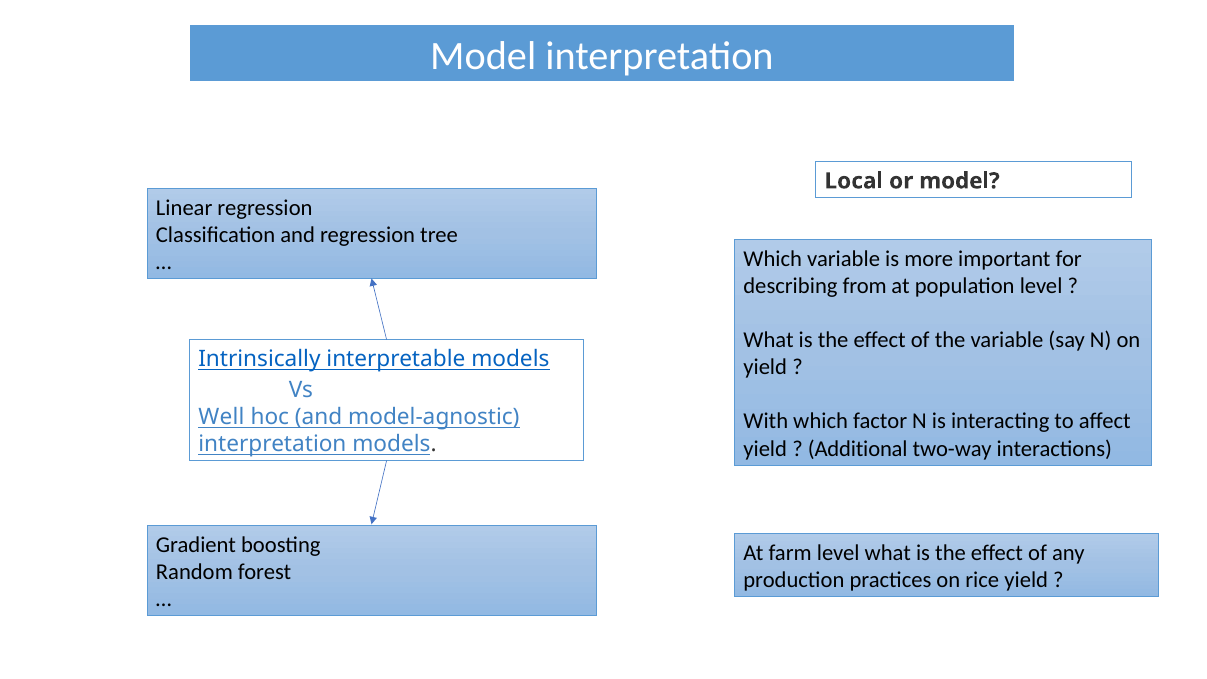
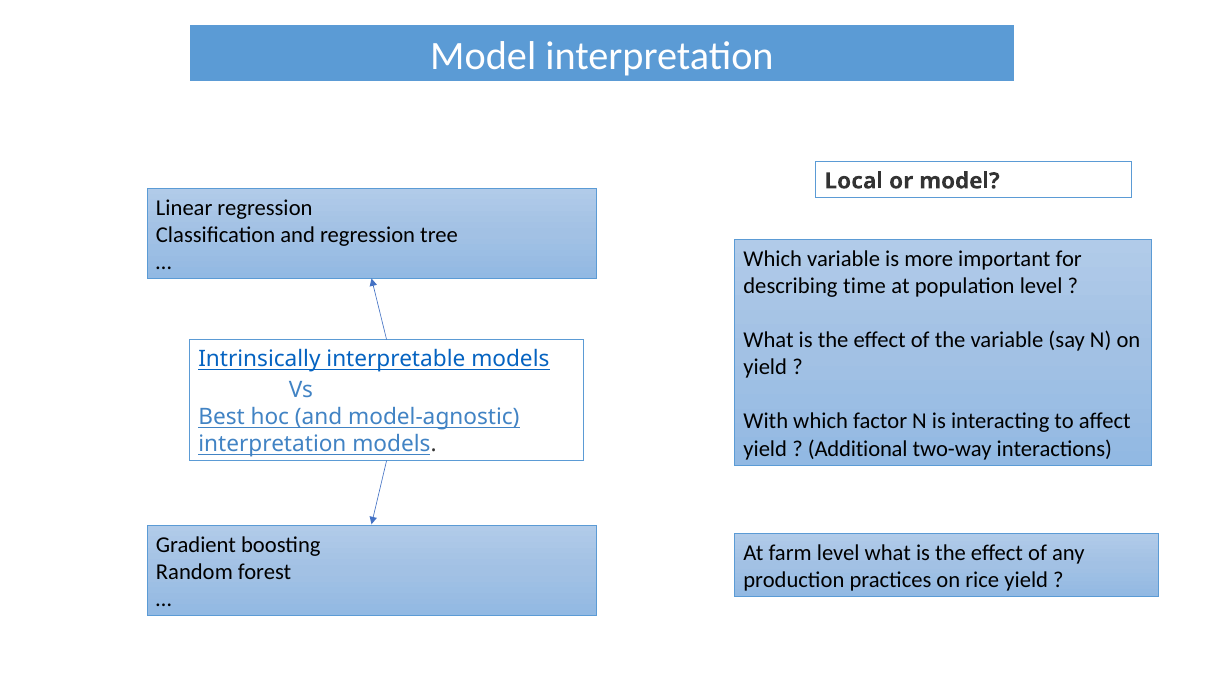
from: from -> time
Well: Well -> Best
